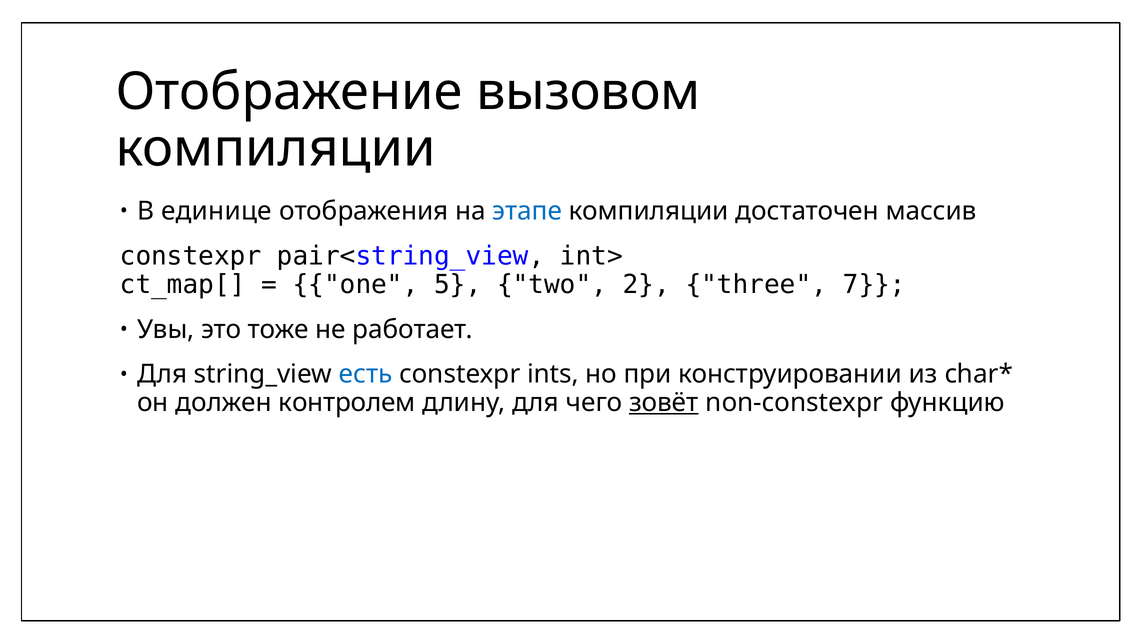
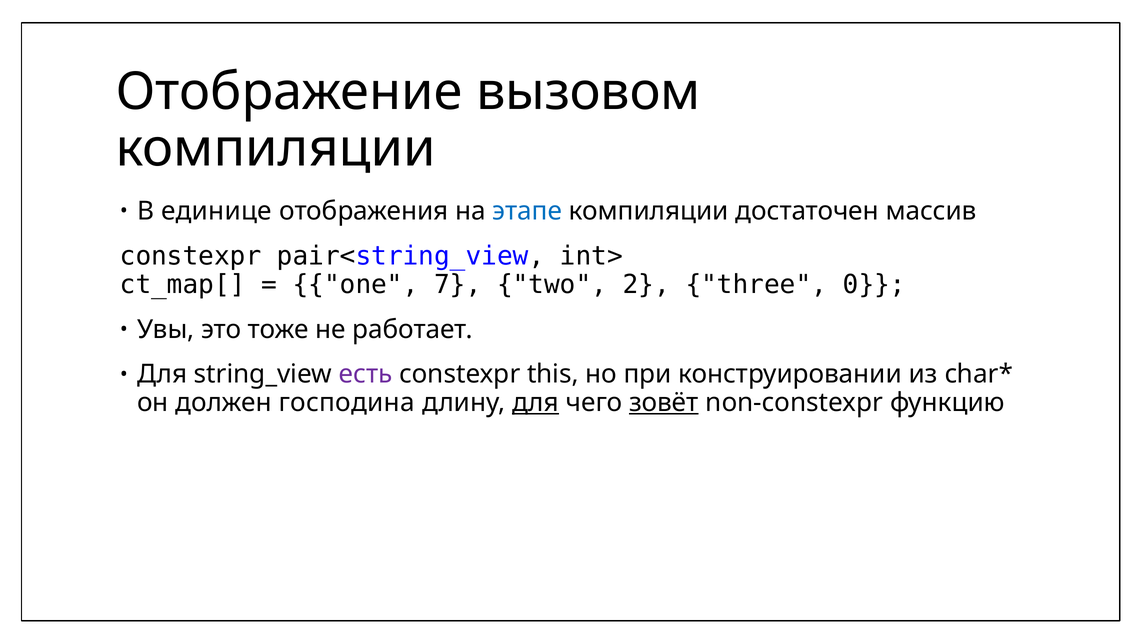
5: 5 -> 7
7: 7 -> 0
есть colour: blue -> purple
ints: ints -> this
контролем: контролем -> господина
для at (535, 402) underline: none -> present
